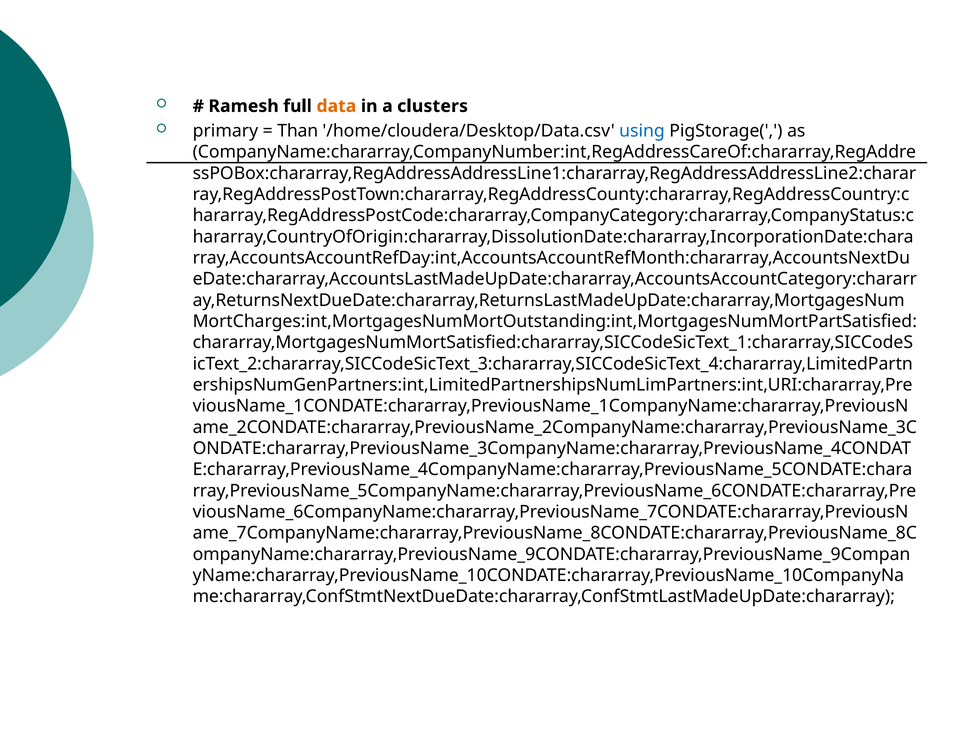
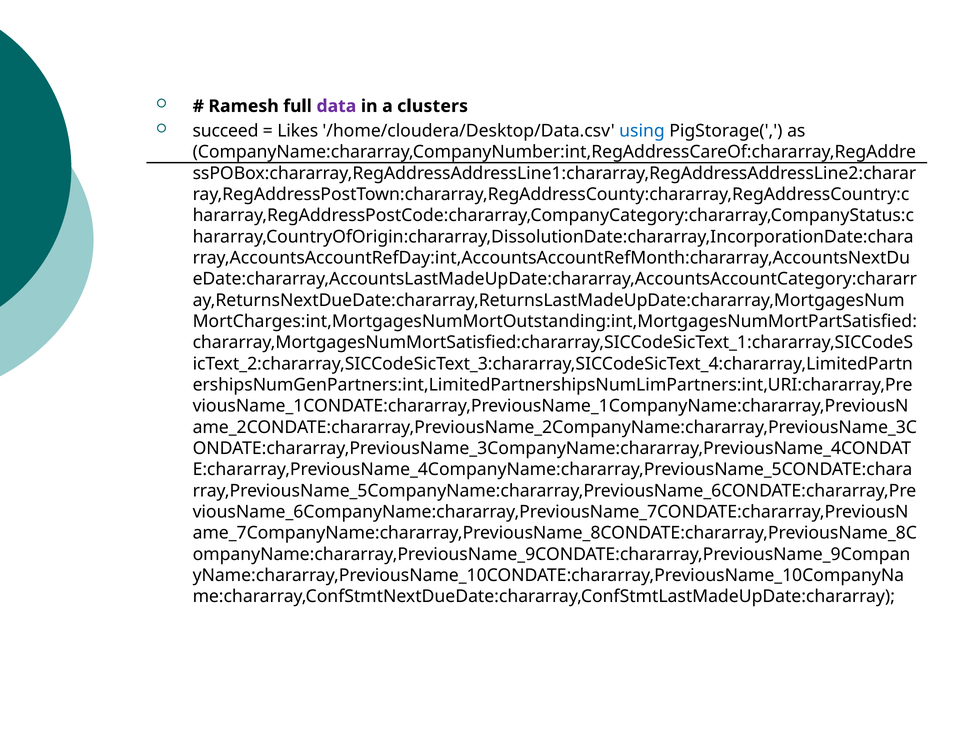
data colour: orange -> purple
primary: primary -> succeed
Than: Than -> Likes
